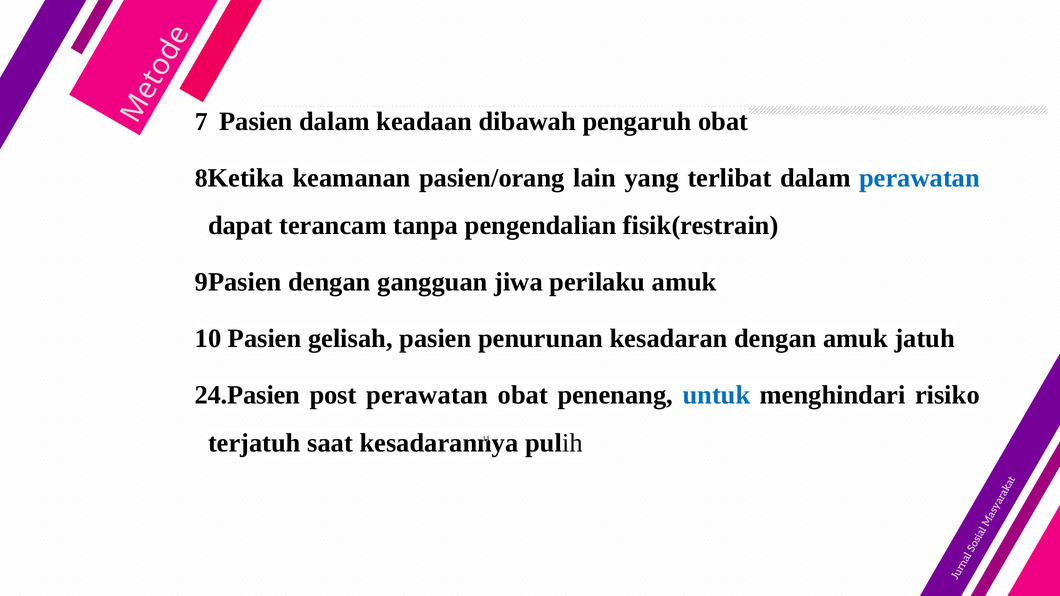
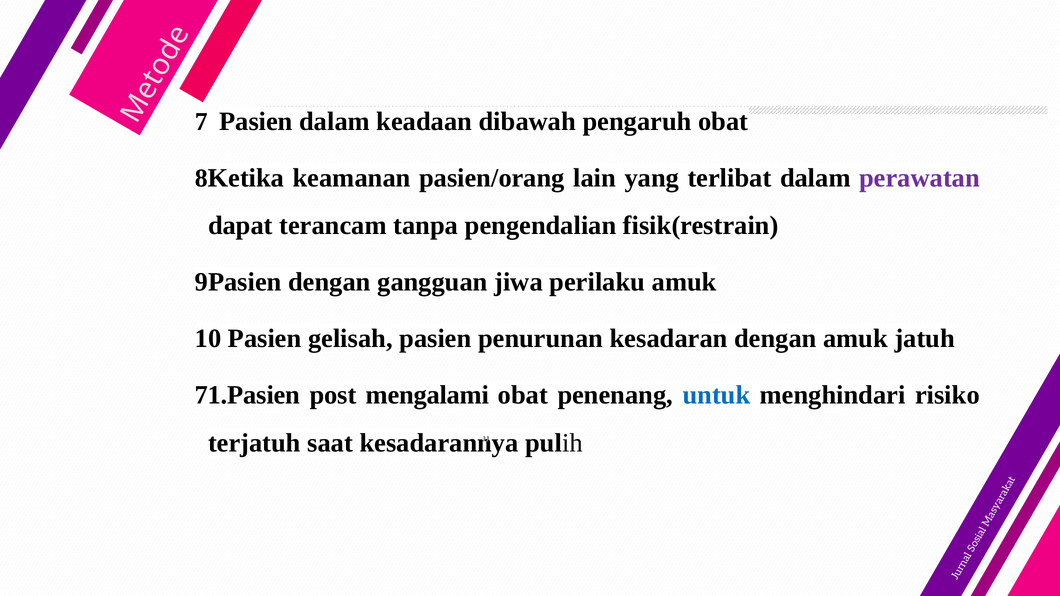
perawatan at (920, 178) colour: blue -> purple
24.Pasien: 24.Pasien -> 71.Pasien
post perawatan: perawatan -> mengalami
